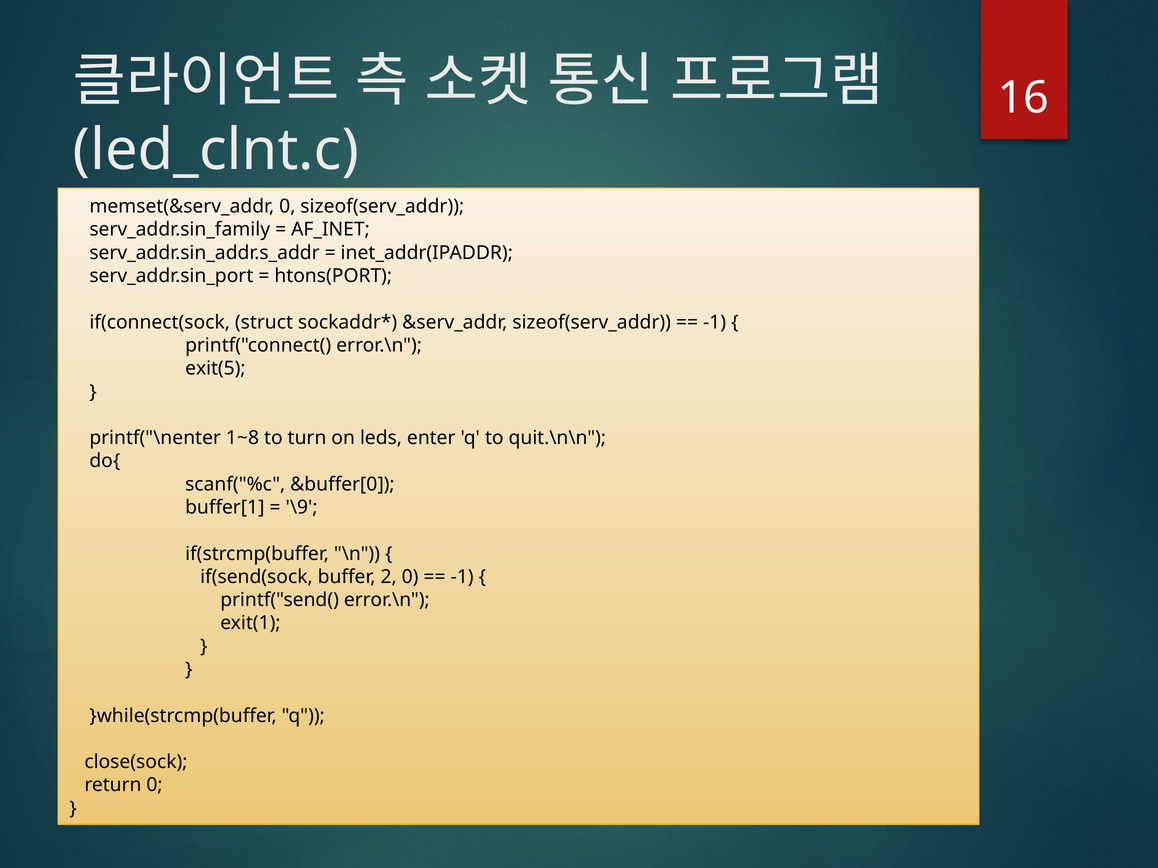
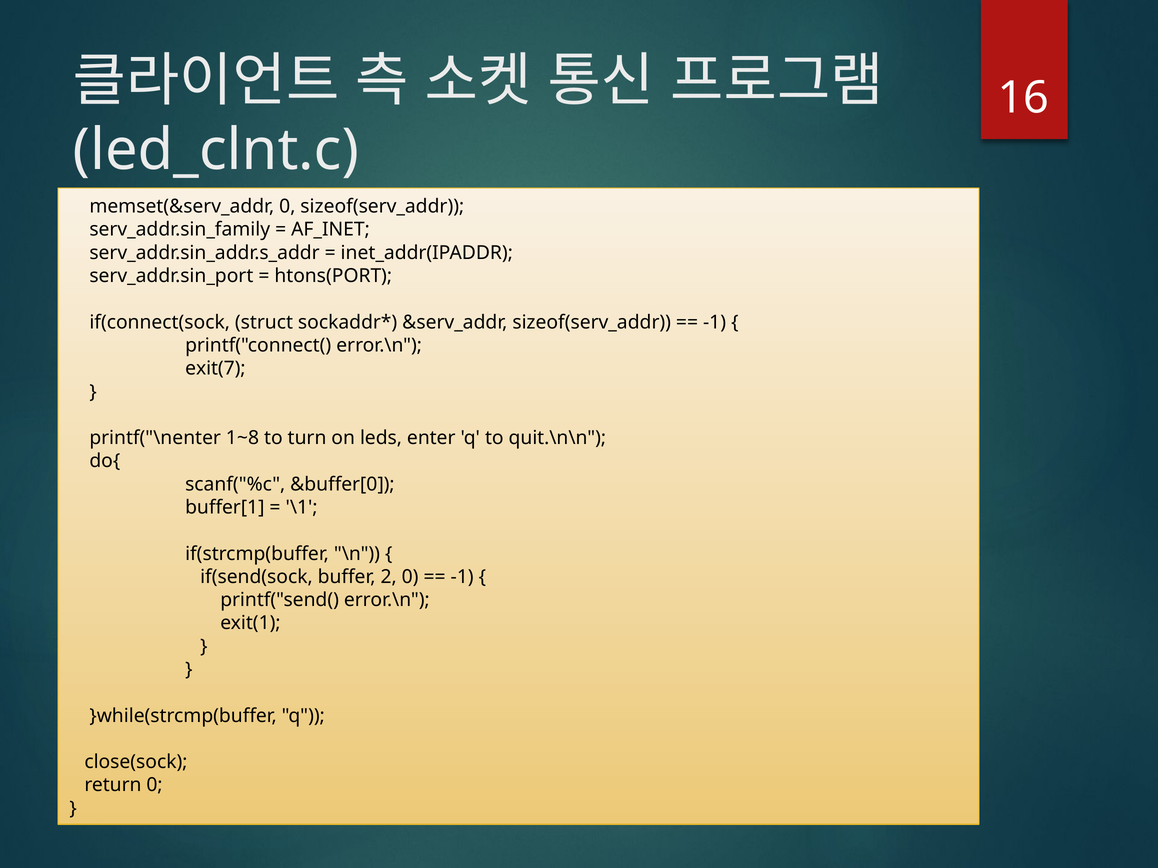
exit(5: exit(5 -> exit(7
\9: \9 -> \1
